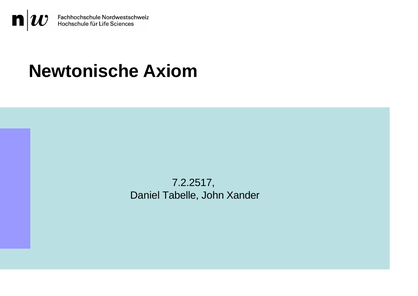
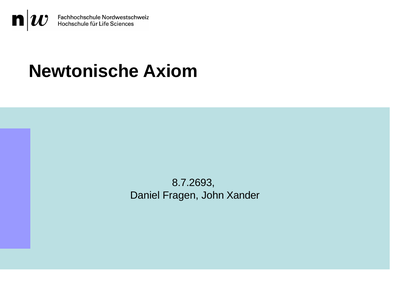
7.2.2517: 7.2.2517 -> 8.7.2693
Tabelle: Tabelle -> Fragen
